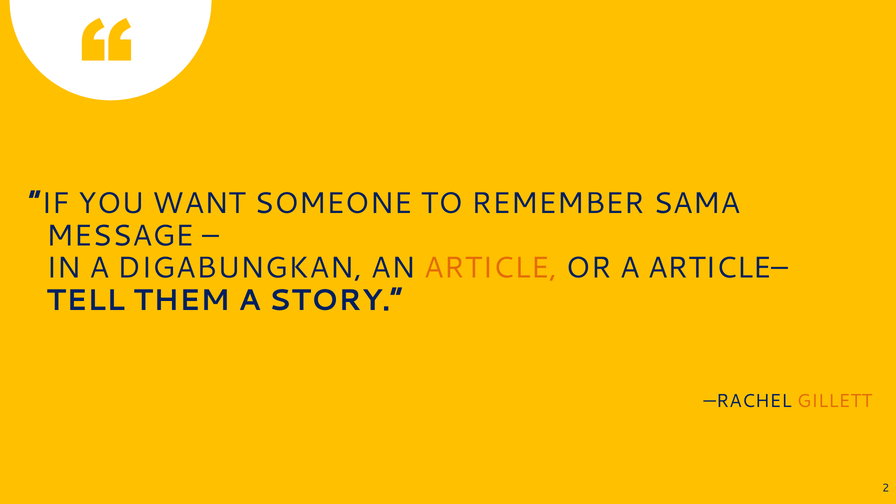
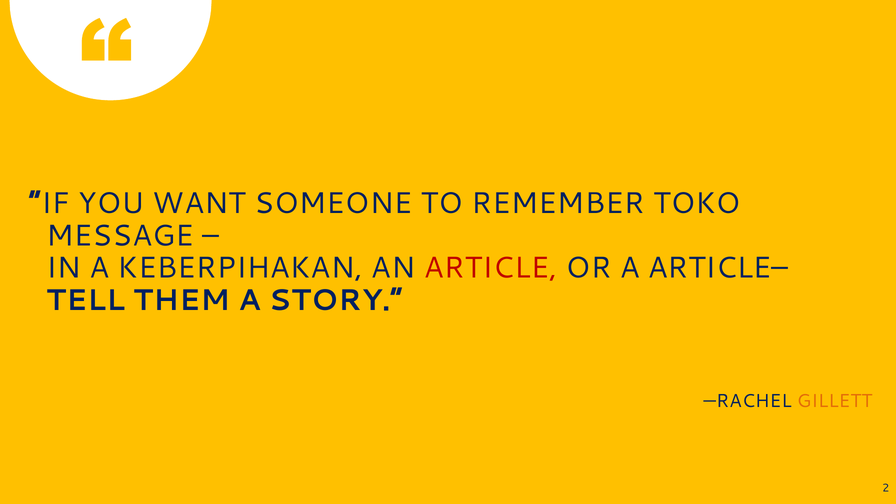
SAMA: SAMA -> TOKO
DIGABUNGKAN: DIGABUNGKAN -> KEBERPIHAKAN
ARTICLE colour: orange -> red
